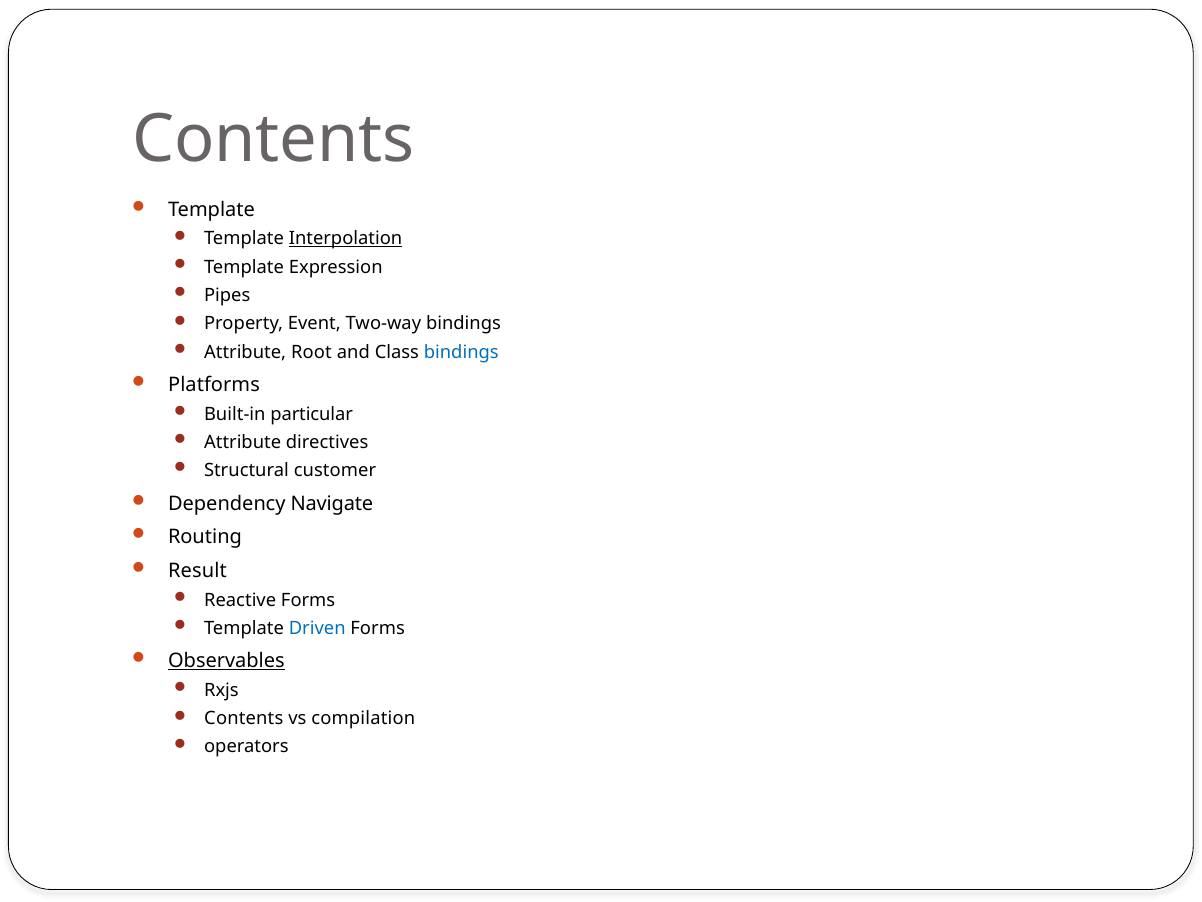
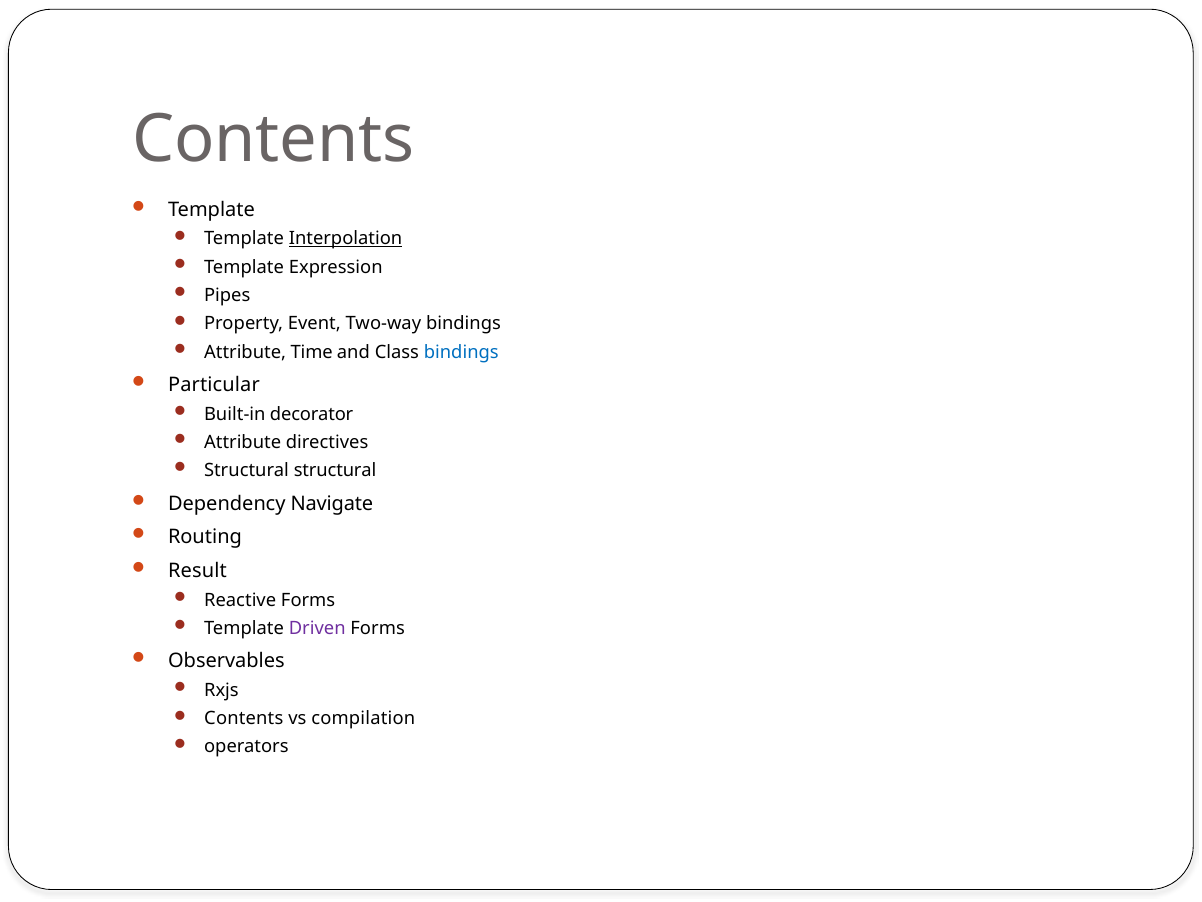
Root: Root -> Time
Platforms: Platforms -> Particular
particular: particular -> decorator
Structural customer: customer -> structural
Driven colour: blue -> purple
Observables underline: present -> none
